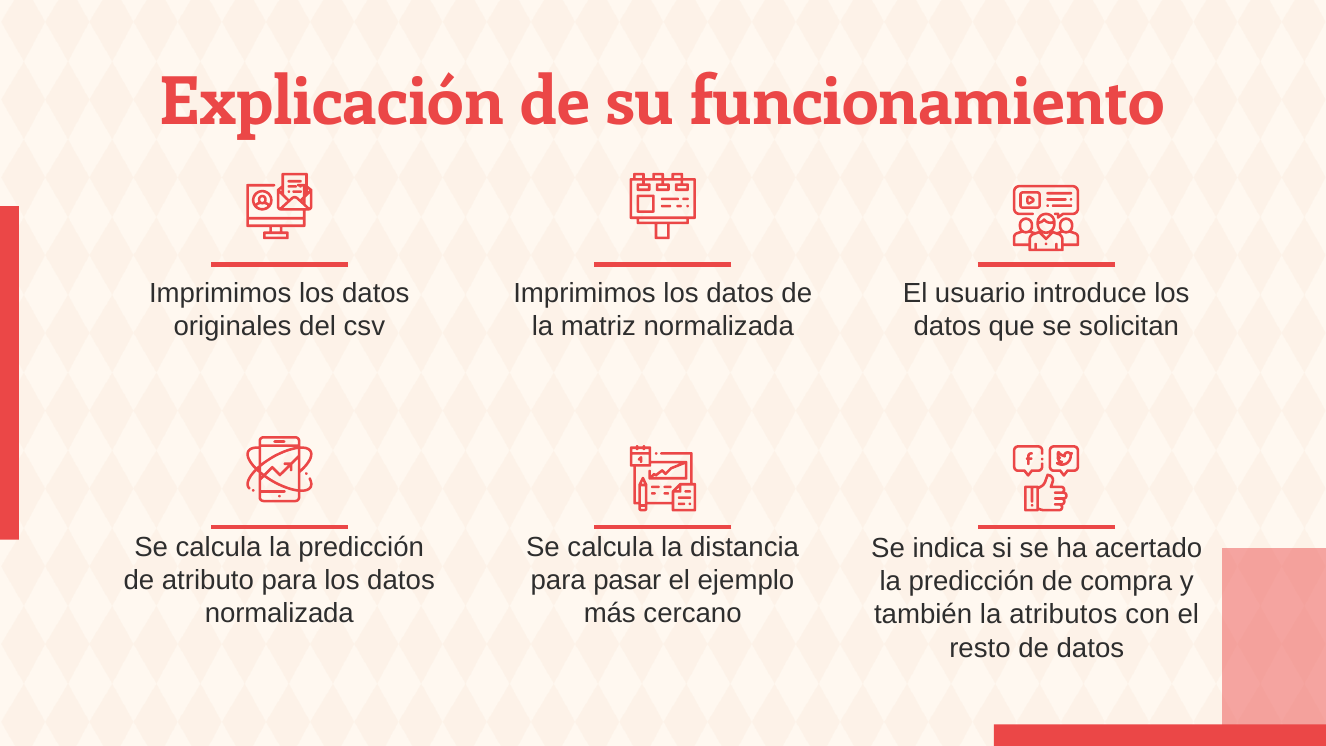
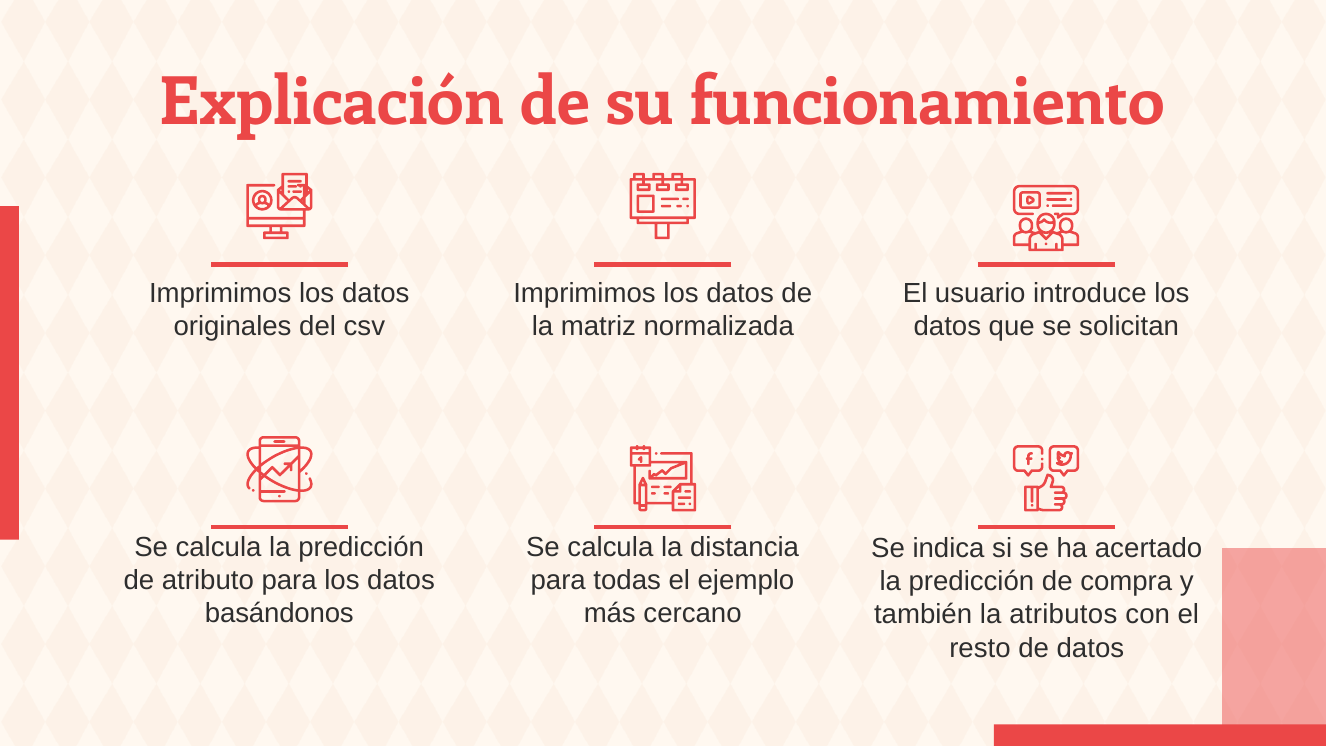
pasar: pasar -> todas
normalizada at (279, 613): normalizada -> basándonos
